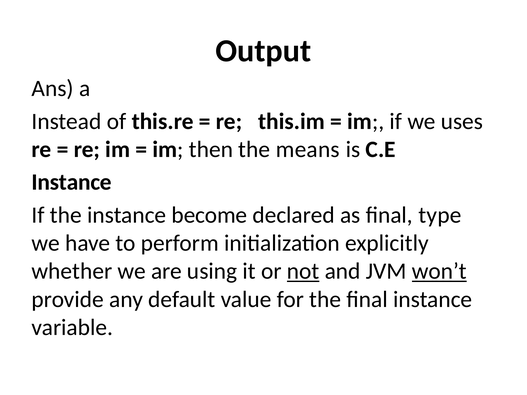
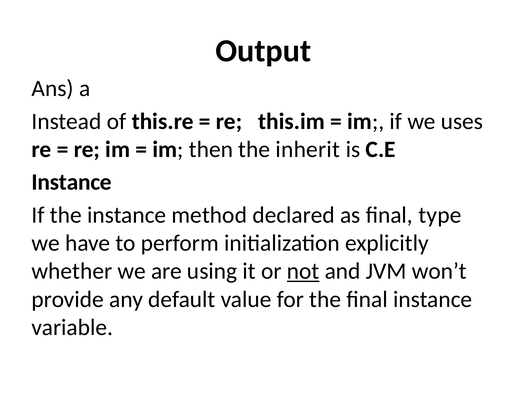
means: means -> inherit
become: become -> method
won’t underline: present -> none
